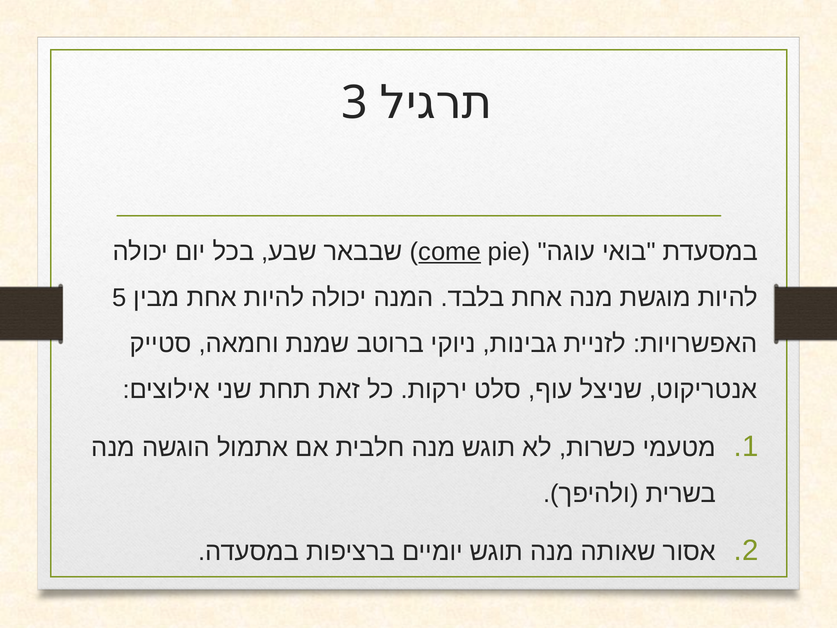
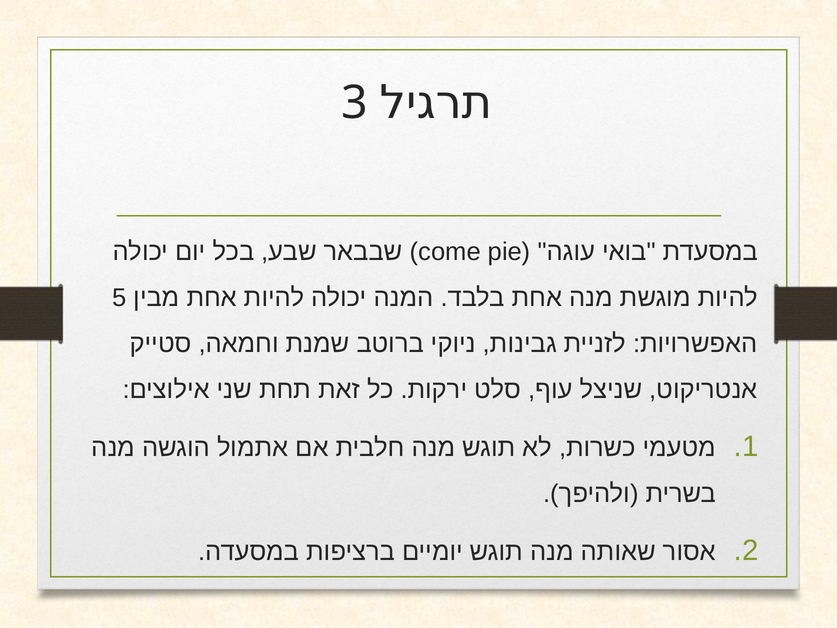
come underline: present -> none
